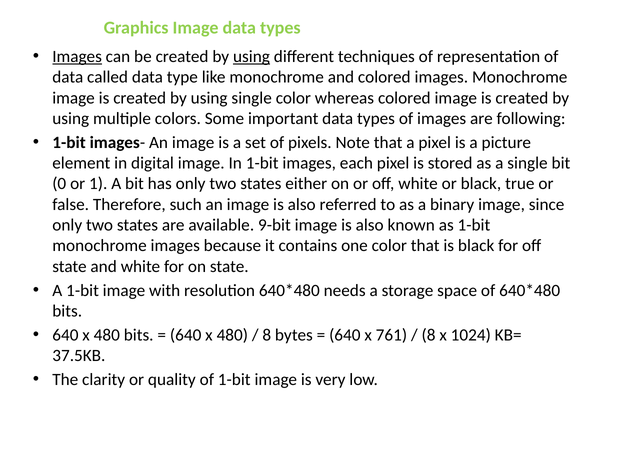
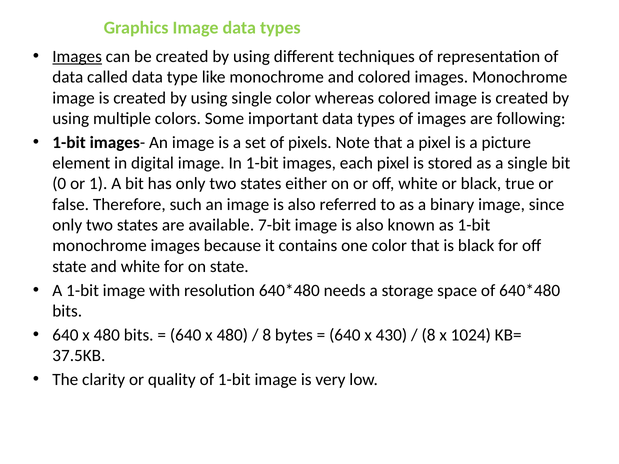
using at (251, 57) underline: present -> none
9-bit: 9-bit -> 7-bit
761: 761 -> 430
